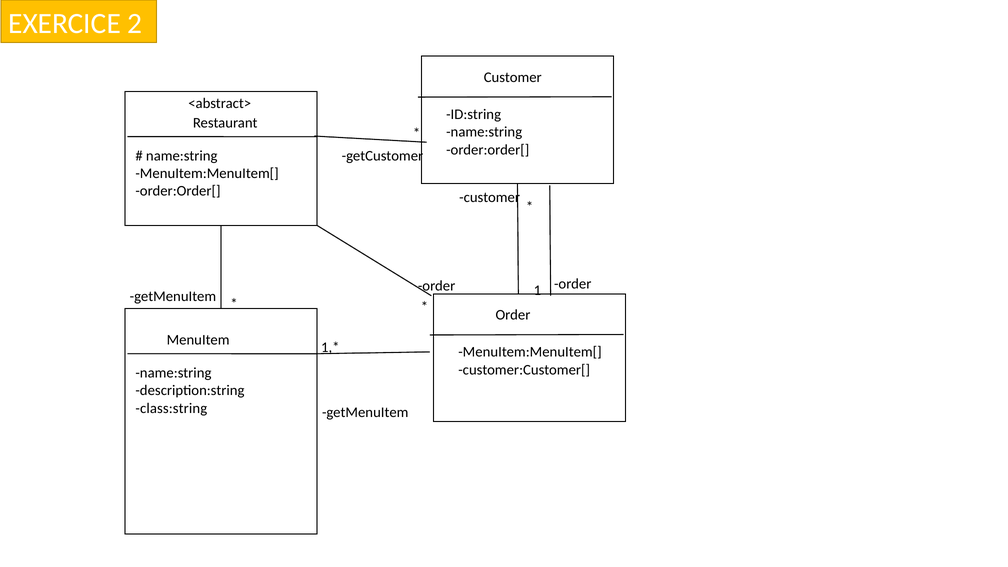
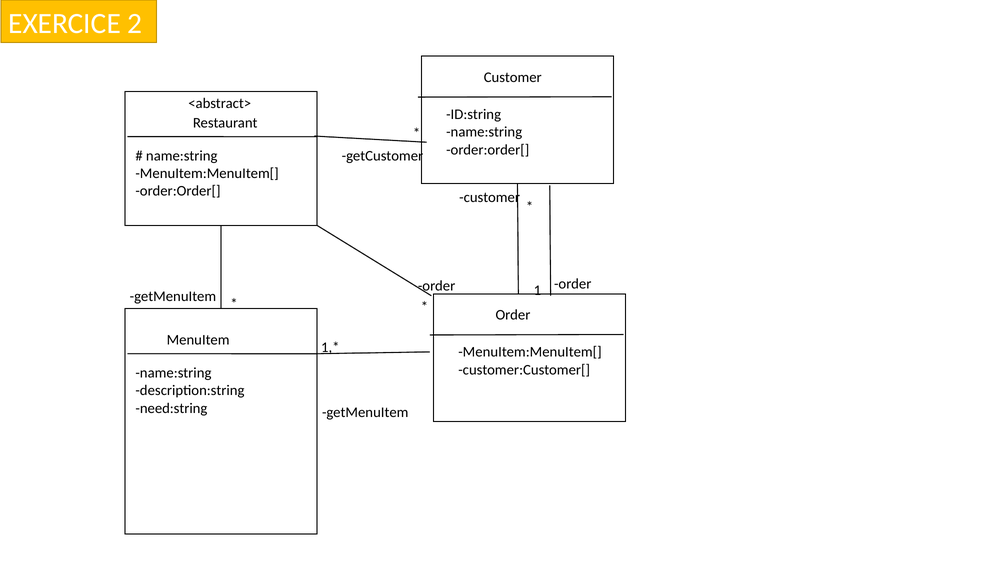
class:string: class:string -> need:string
